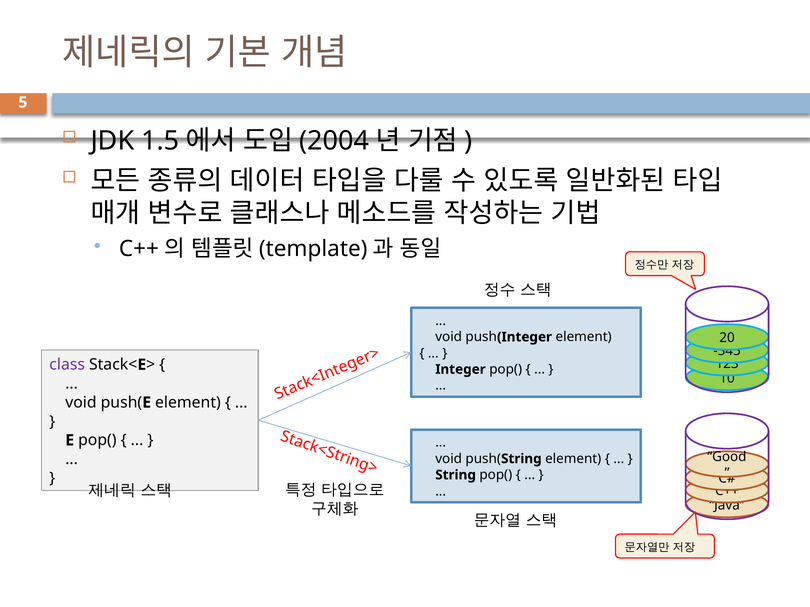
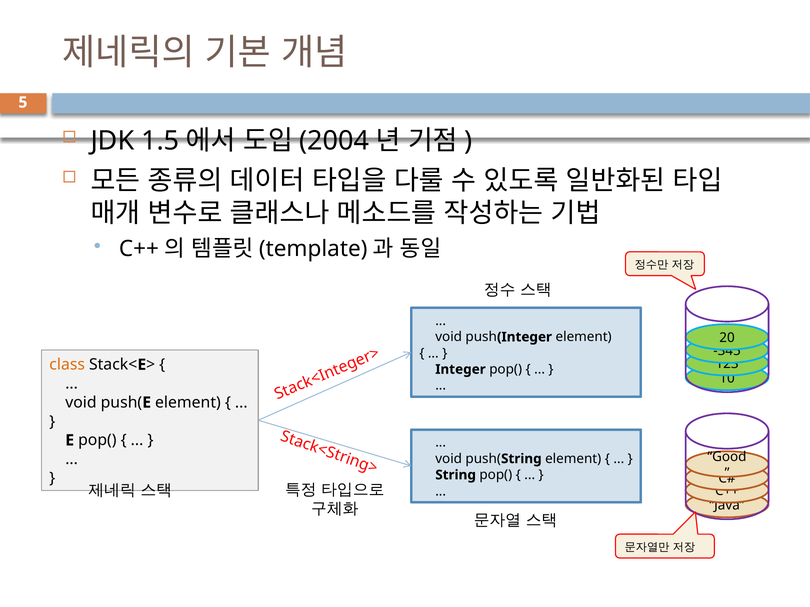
class colour: purple -> orange
